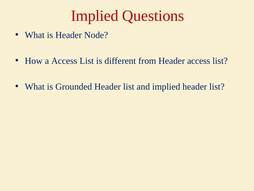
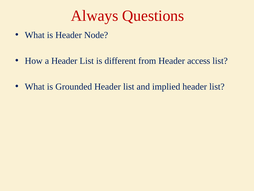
Implied at (95, 16): Implied -> Always
a Access: Access -> Header
